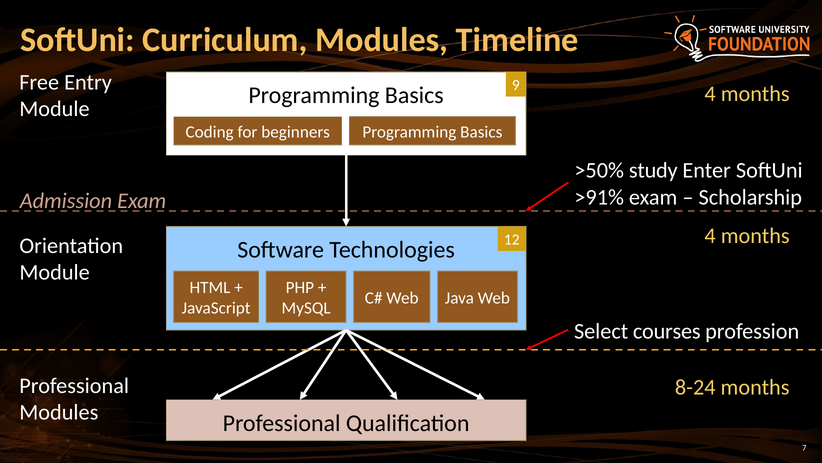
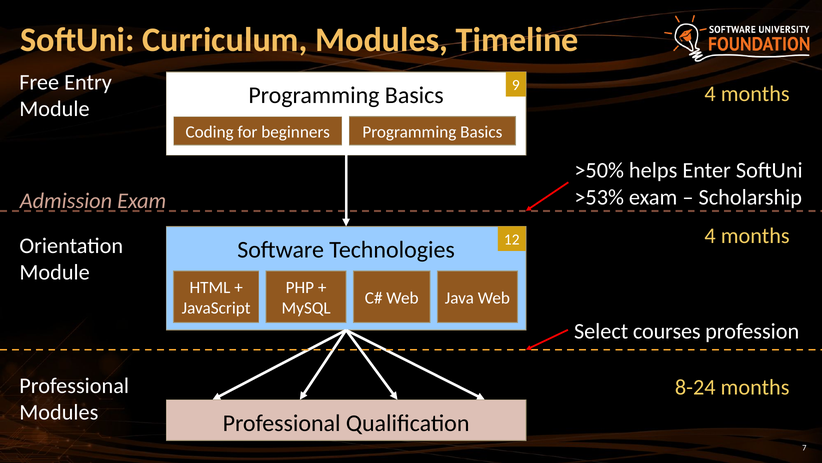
study: study -> helps
>91%: >91% -> >53%
